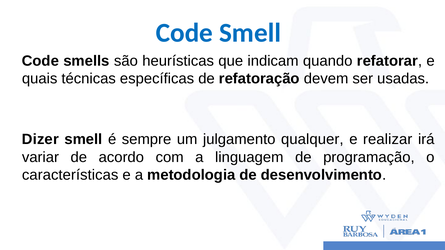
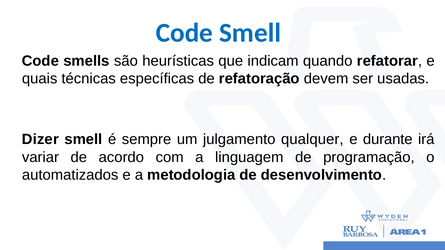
realizar: realizar -> durante
características: características -> automatizados
